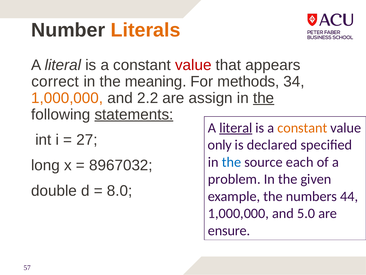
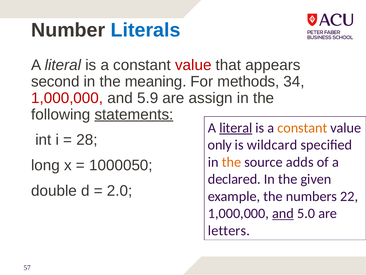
Literals colour: orange -> blue
correct: correct -> second
1,000,000 at (67, 98) colour: orange -> red
2.2: 2.2 -> 5.9
the at (264, 98) underline: present -> none
27: 27 -> 28
declared: declared -> wildcard
the at (231, 162) colour: blue -> orange
each: each -> adds
8967032: 8967032 -> 1000050
problem: problem -> declared
8.0: 8.0 -> 2.0
44: 44 -> 22
and at (283, 213) underline: none -> present
ensure: ensure -> letters
